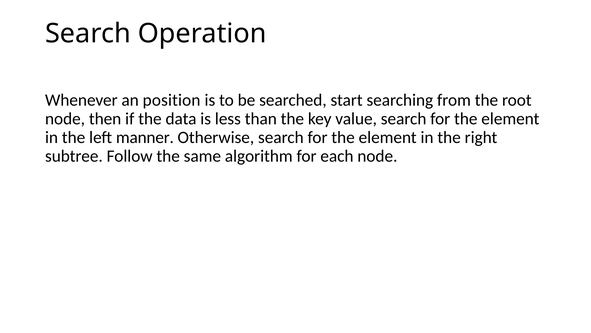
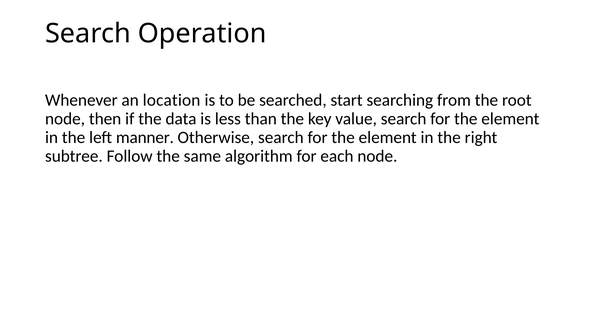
position: position -> location
